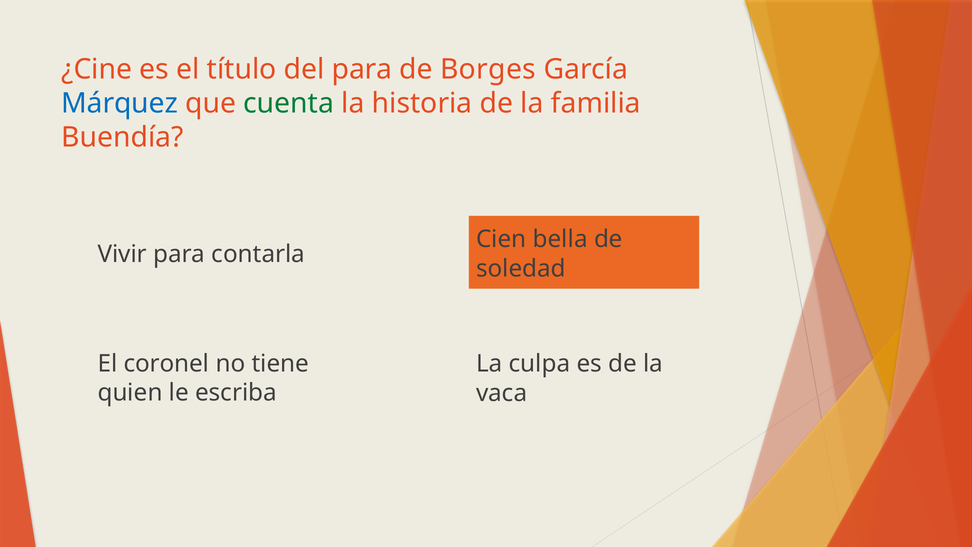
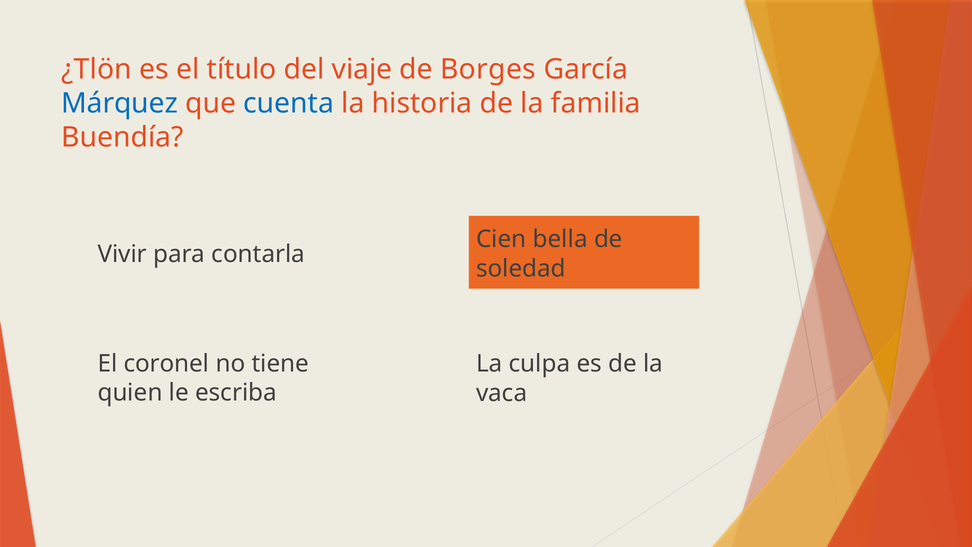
¿Cine: ¿Cine -> ¿Tlön
del para: para -> viaje
cuenta colour: green -> blue
